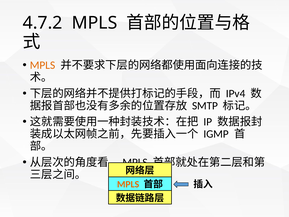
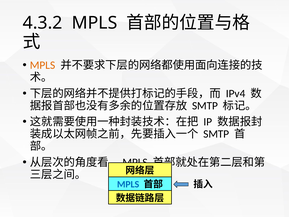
4.7.2: 4.7.2 -> 4.3.2
IGMP at (216, 134): IGMP -> SMTP
MPLS at (128, 184) colour: orange -> blue
